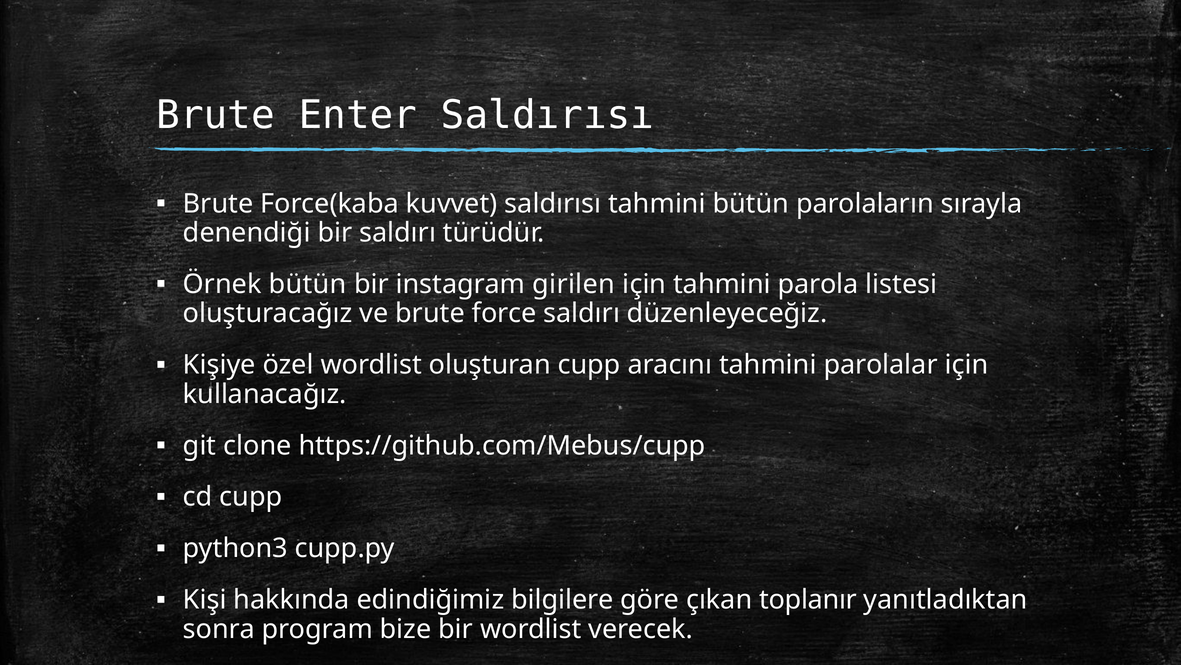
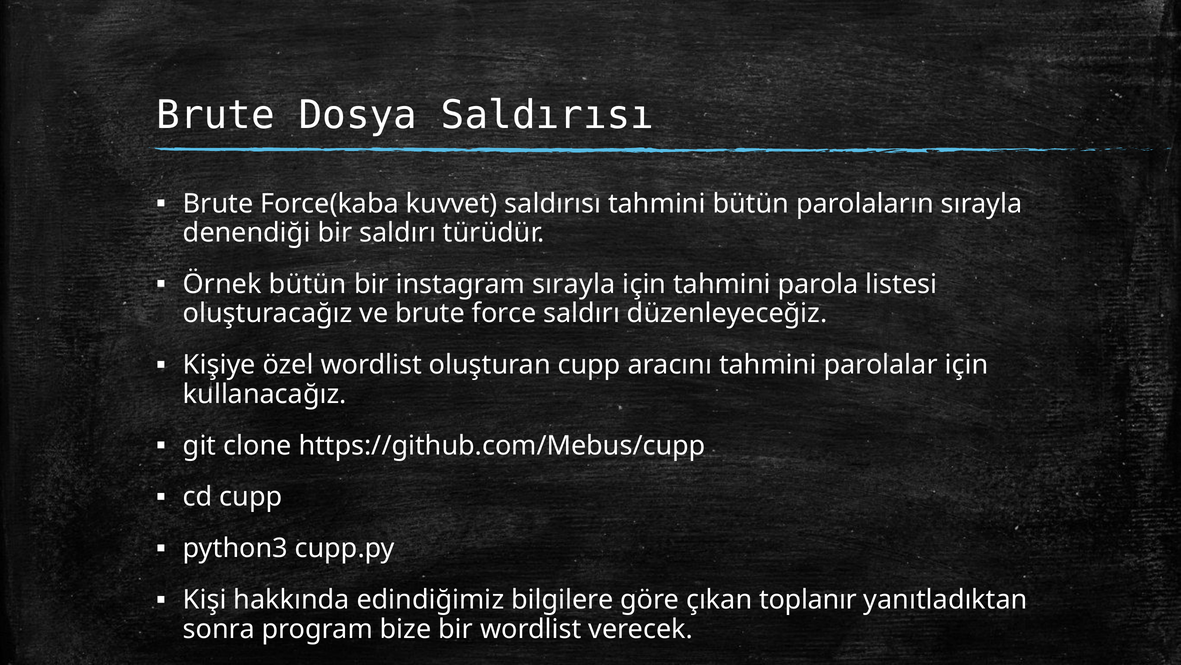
Enter: Enter -> Dosya
instagram girilen: girilen -> sırayla
